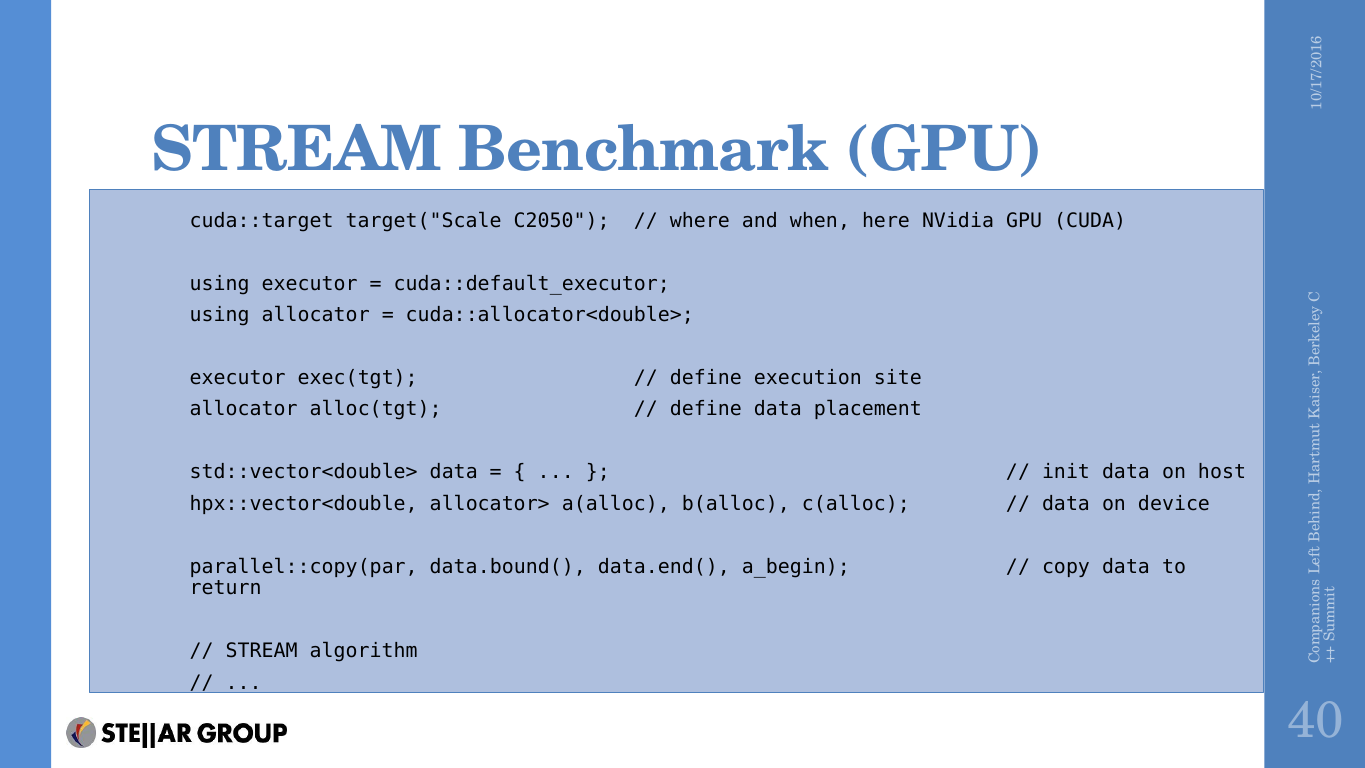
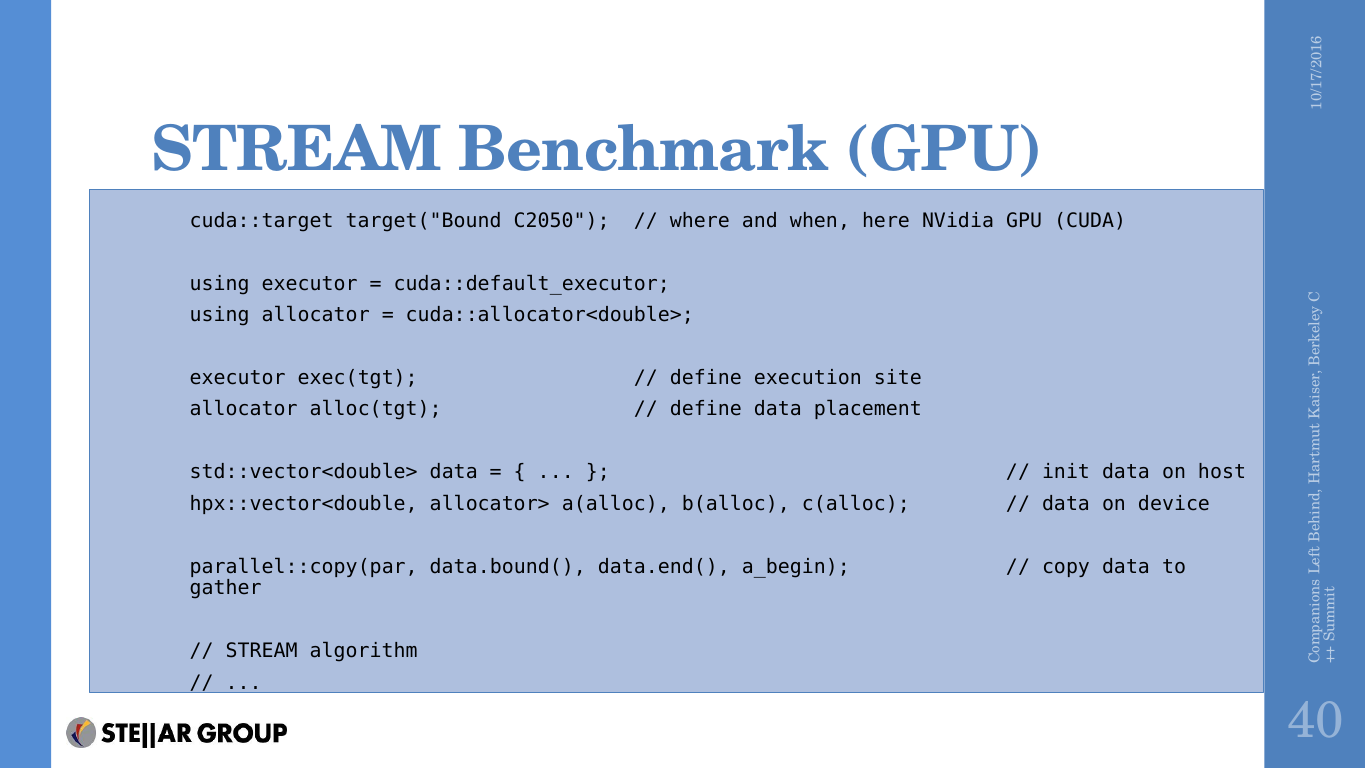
target("Scale: target("Scale -> target("Bound
return: return -> gather
